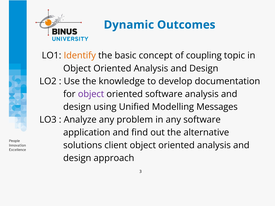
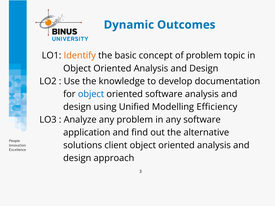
of coupling: coupling -> problem
object at (91, 94) colour: purple -> blue
Messages: Messages -> Efficiency
